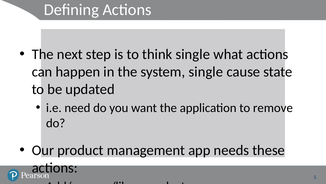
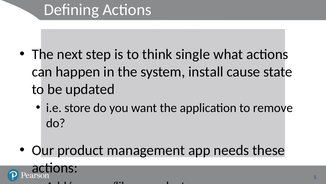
system single: single -> install
i.e need: need -> store
